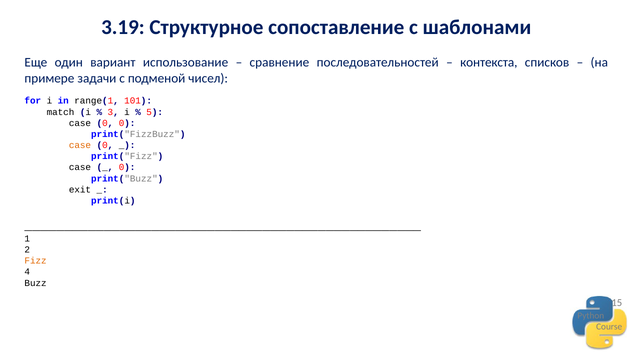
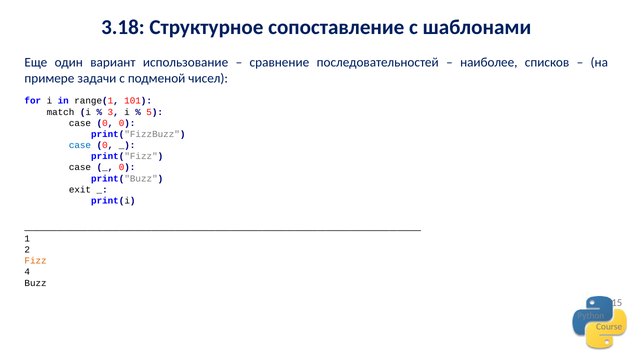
3.19: 3.19 -> 3.18
контекста: контекста -> наиболее
case at (80, 145) colour: orange -> blue
